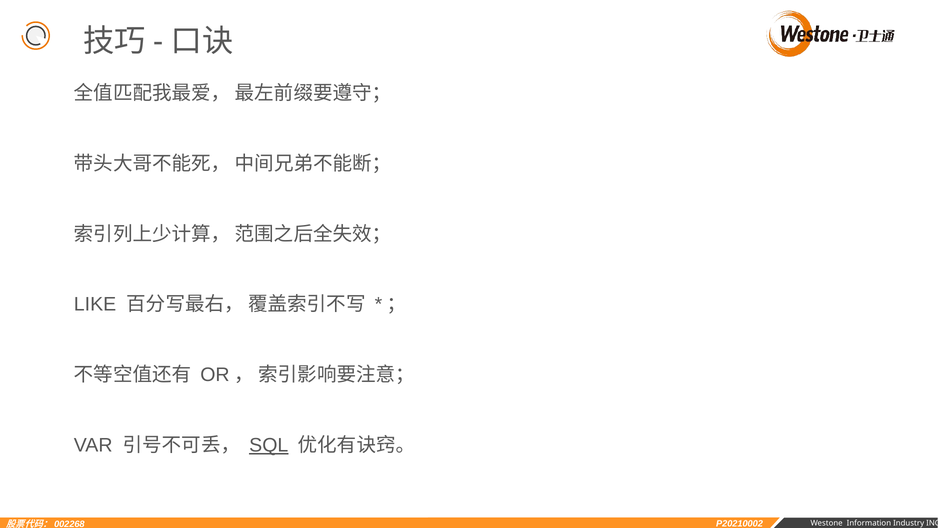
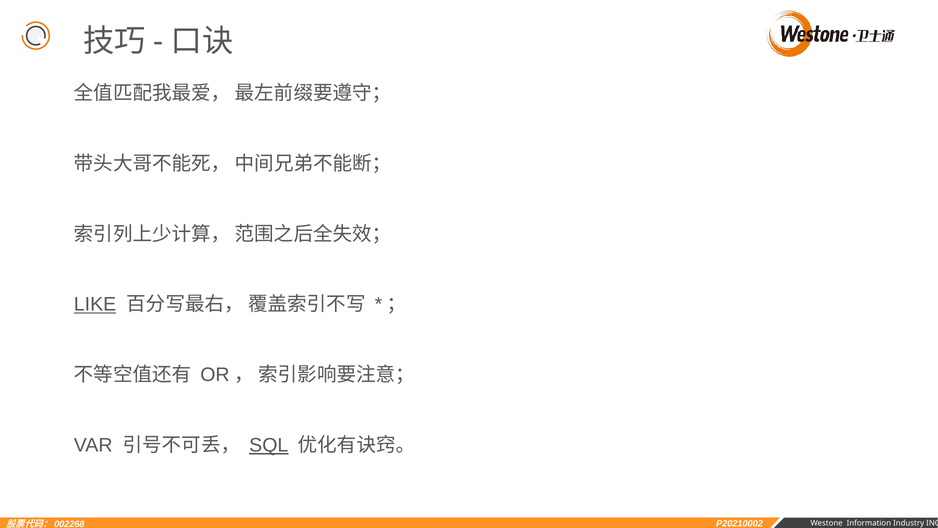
LIKE underline: none -> present
